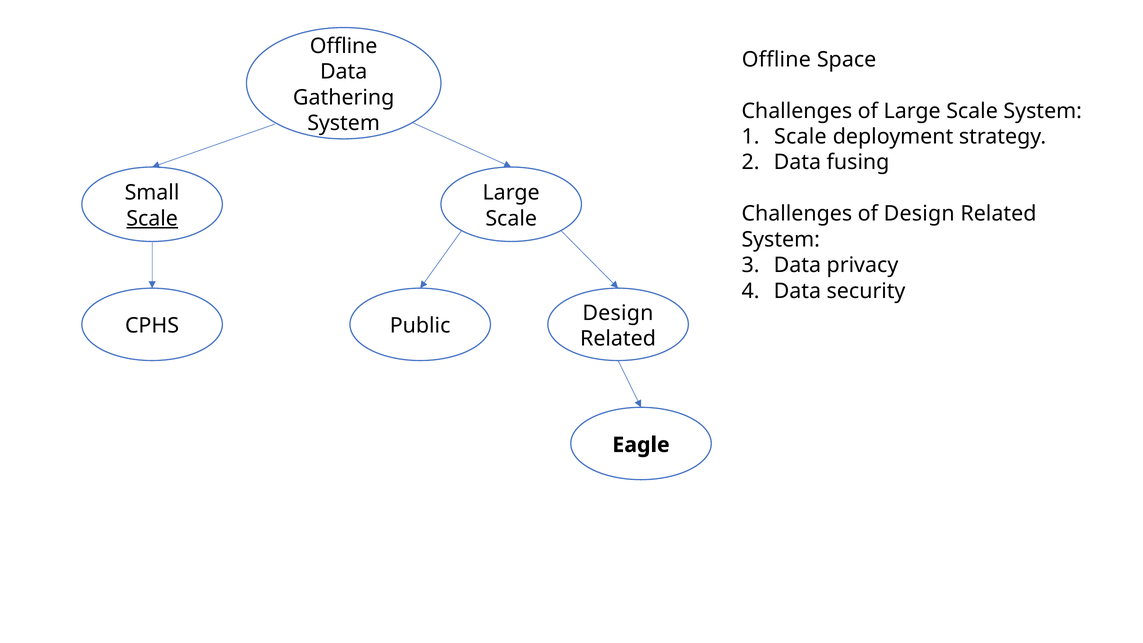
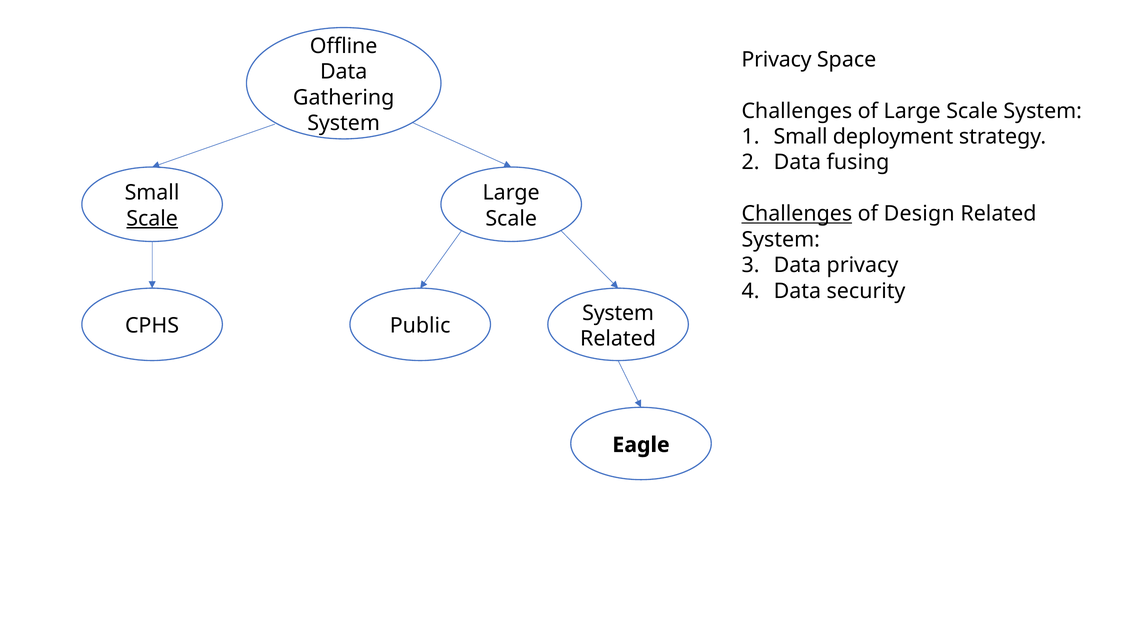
Offline at (776, 59): Offline -> Privacy
Scale at (800, 137): Scale -> Small
Challenges at (797, 214) underline: none -> present
Design at (618, 313): Design -> System
